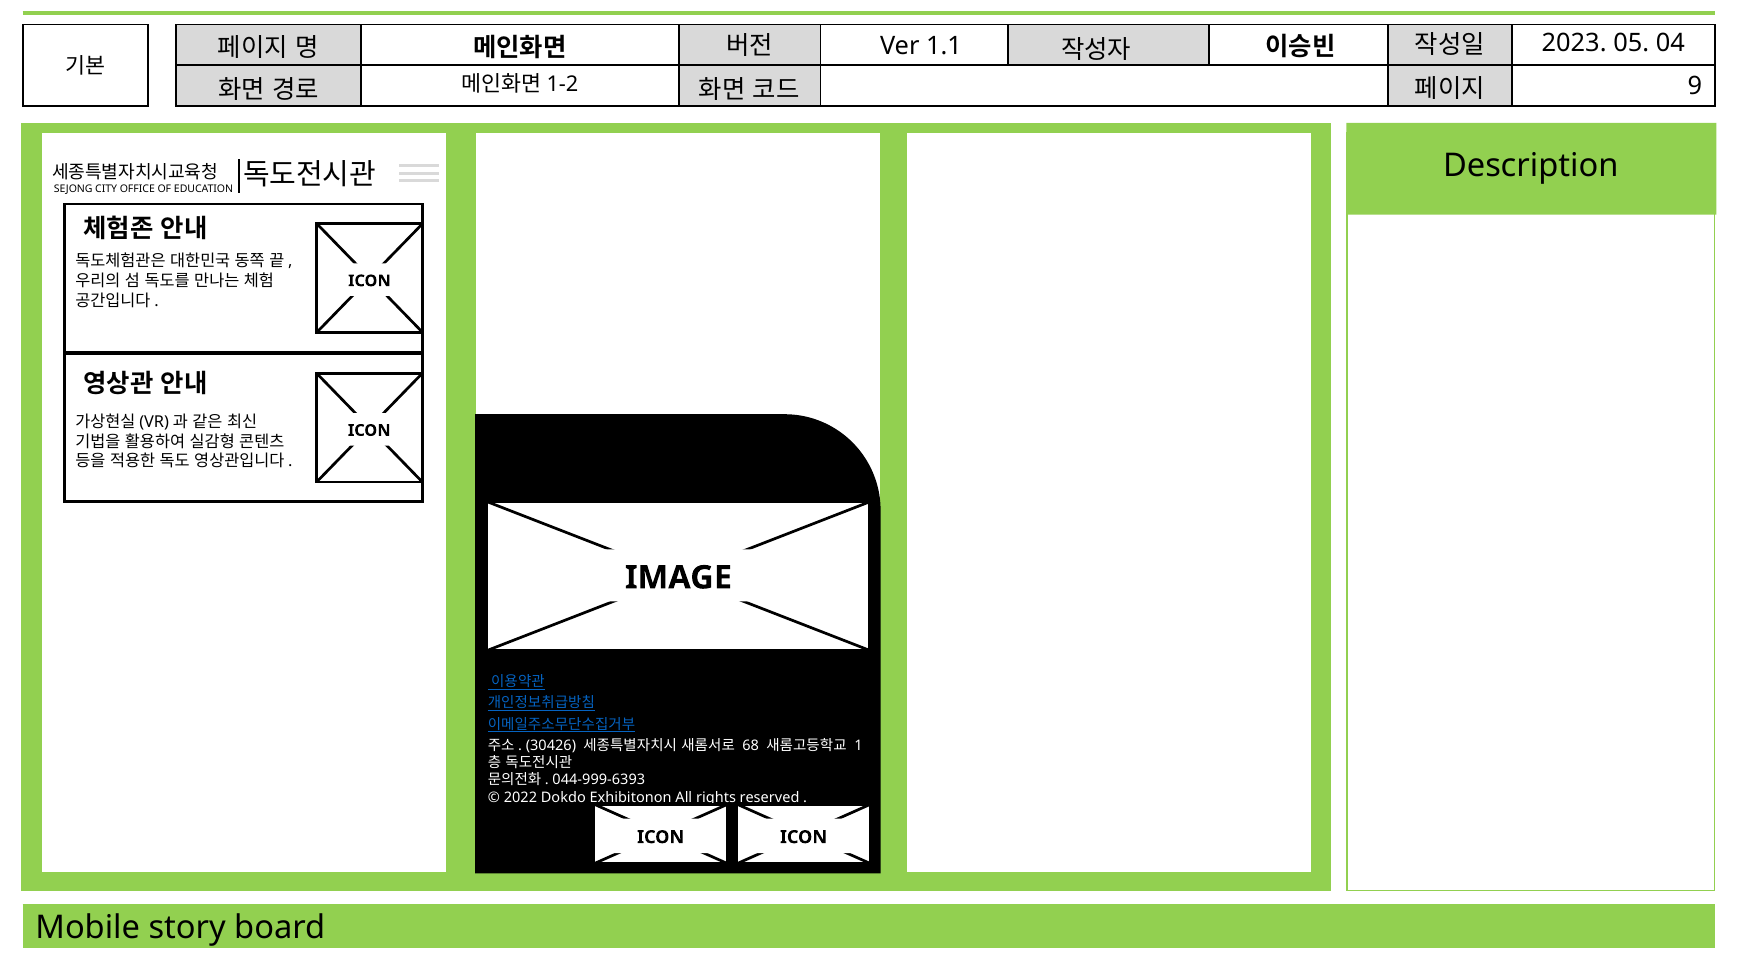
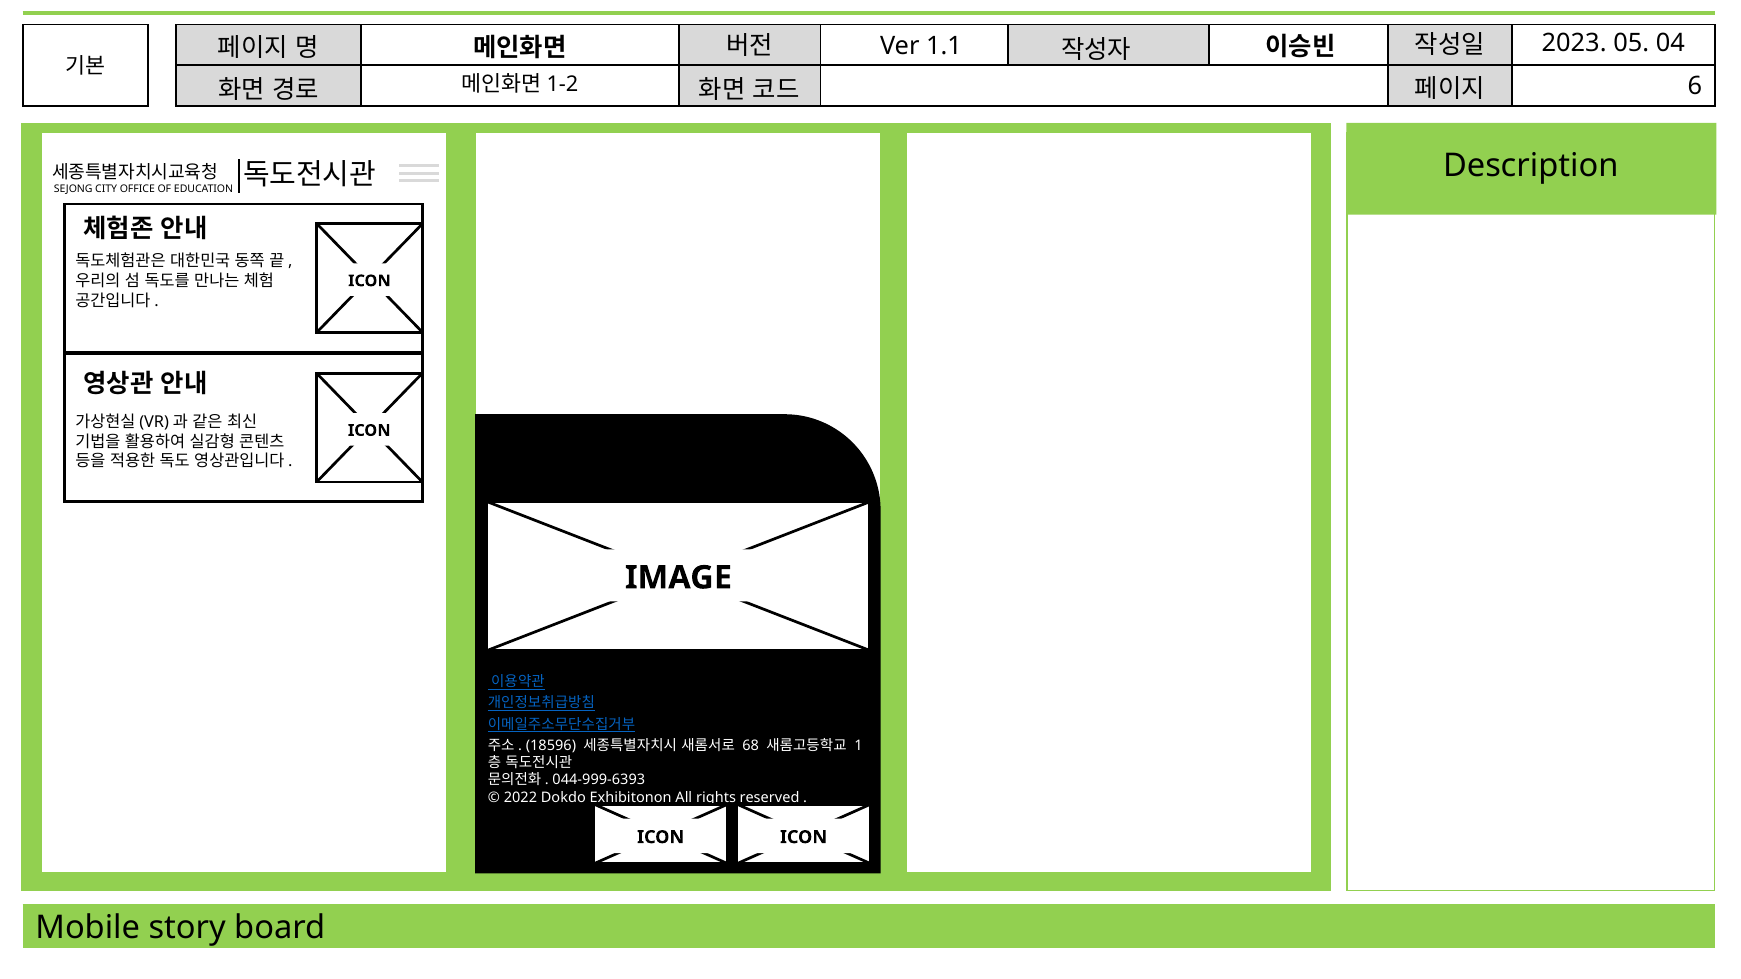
9: 9 -> 6
30426: 30426 -> 18596
